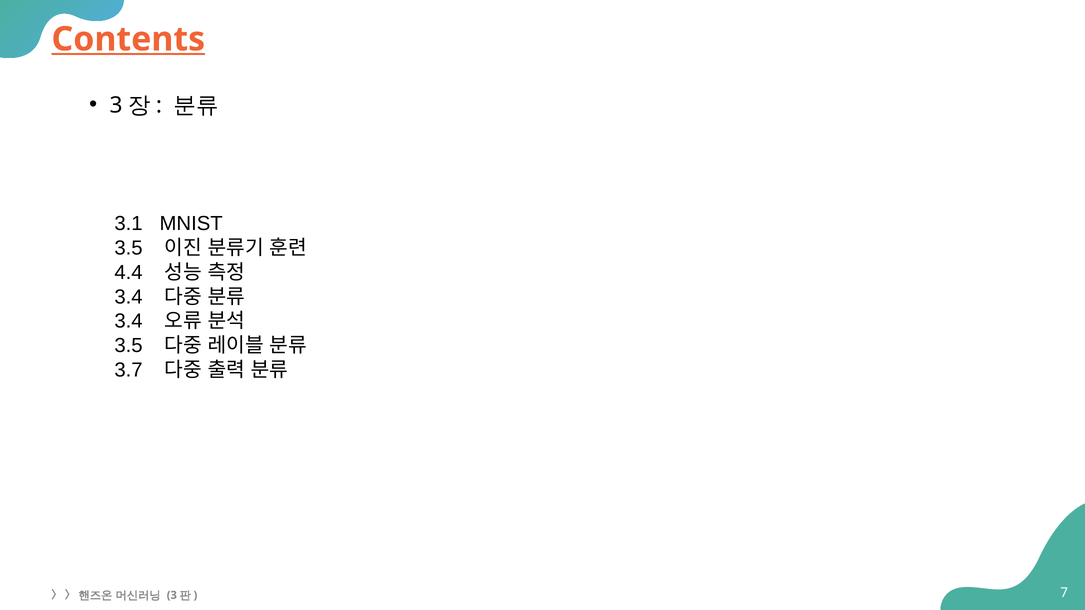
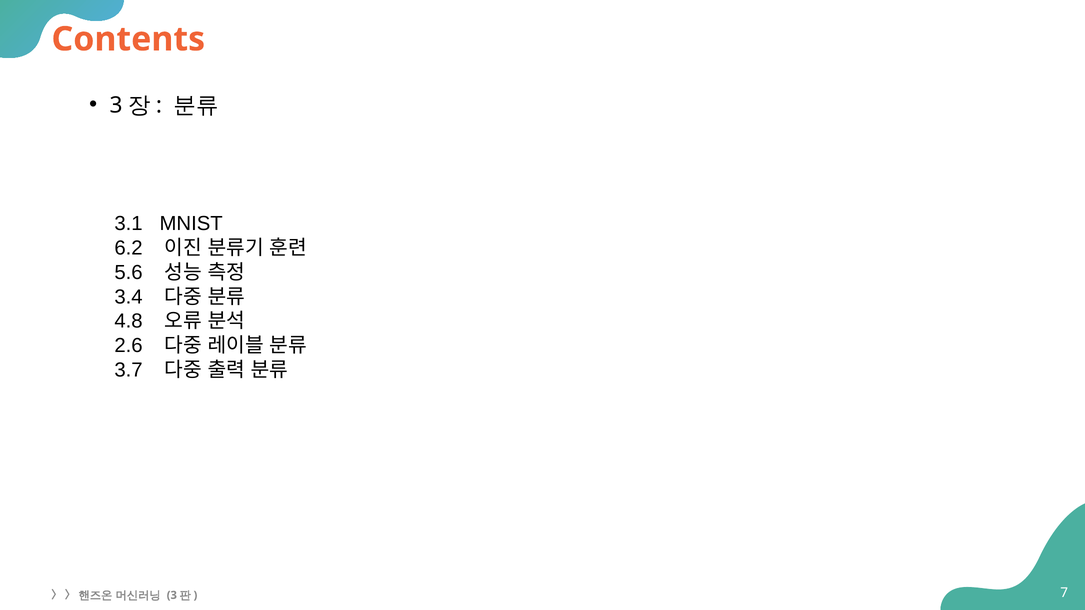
Contents underline: present -> none
3.5 at (129, 248): 3.5 -> 6.2
4.4: 4.4 -> 5.6
3.4 at (129, 321): 3.4 -> 4.8
3.5 at (129, 346): 3.5 -> 2.6
